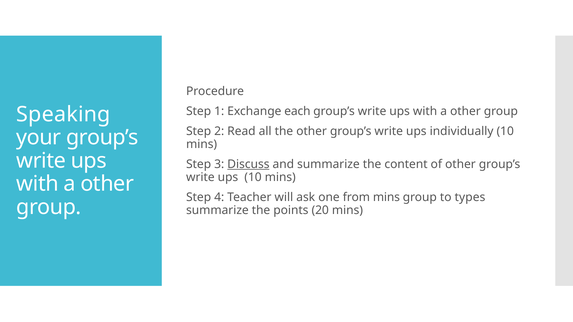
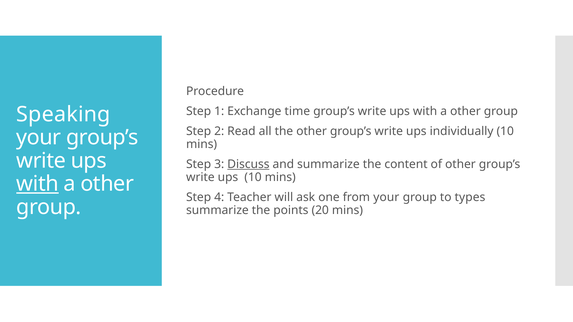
each: each -> time
with at (37, 184) underline: none -> present
from mins: mins -> your
